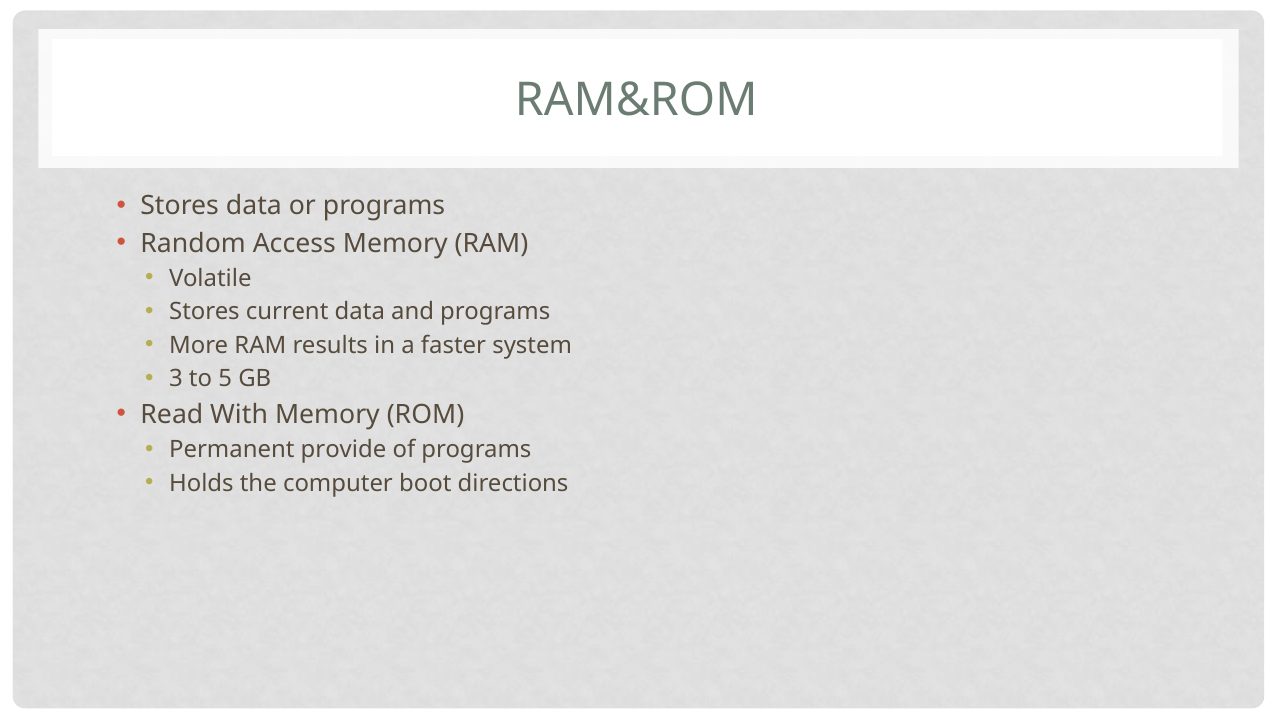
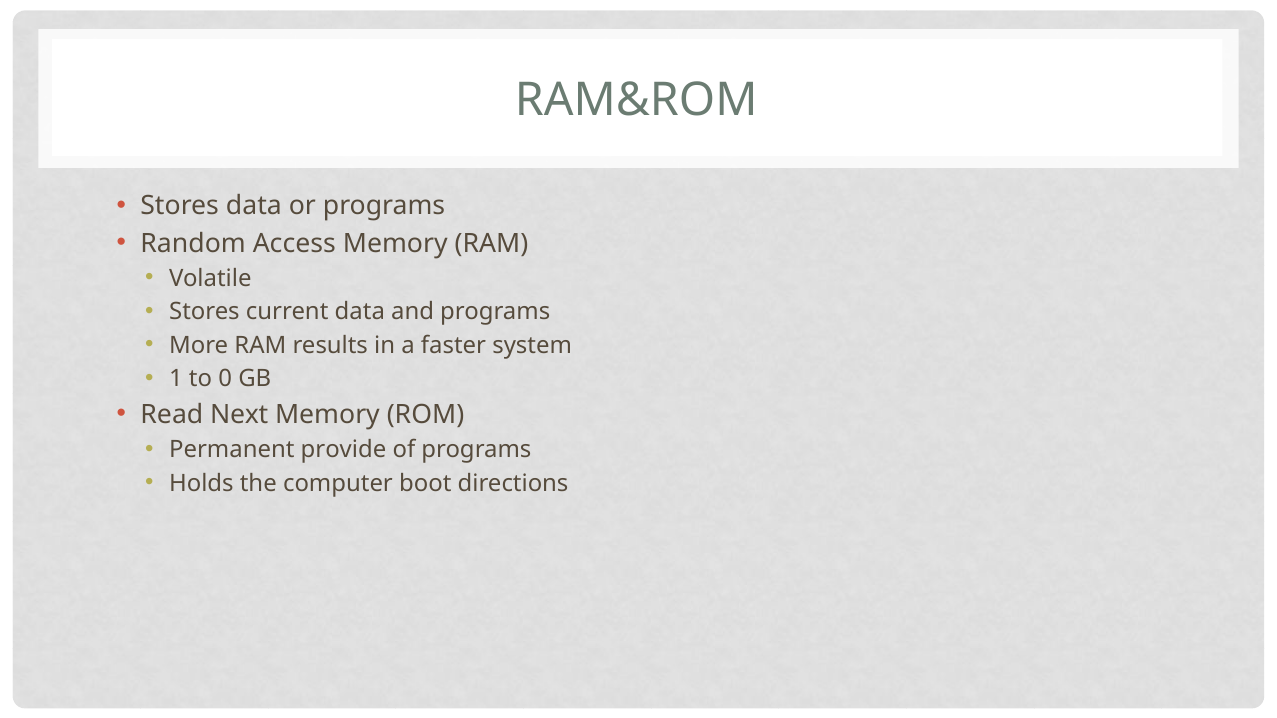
3: 3 -> 1
5: 5 -> 0
With: With -> Next
